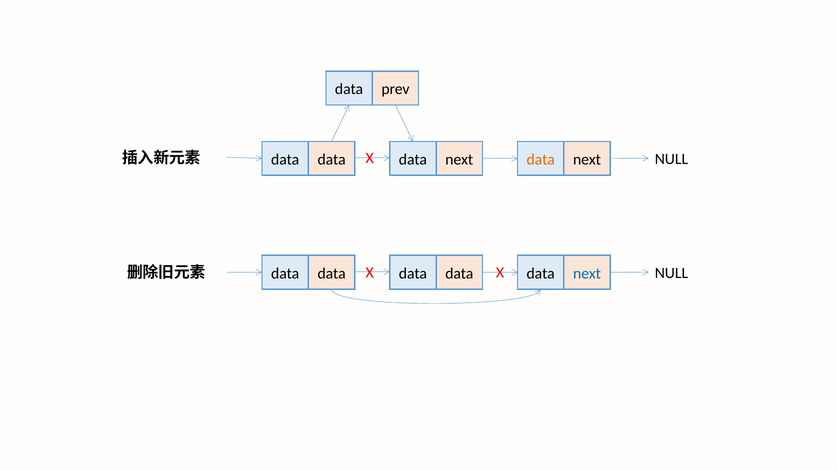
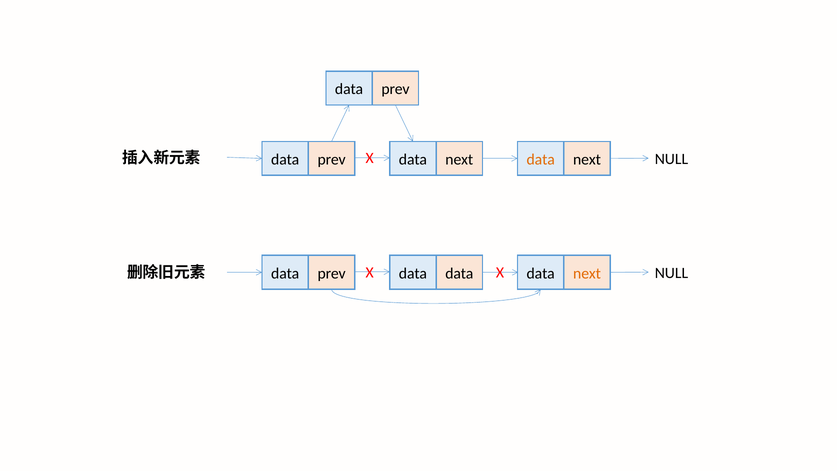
data at (332, 159): data -> prev
data at (332, 273): data -> prev
next at (587, 273) colour: blue -> orange
